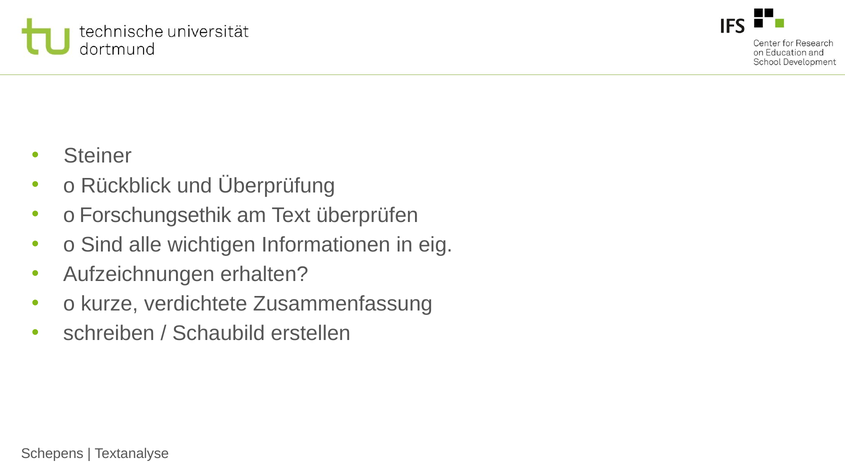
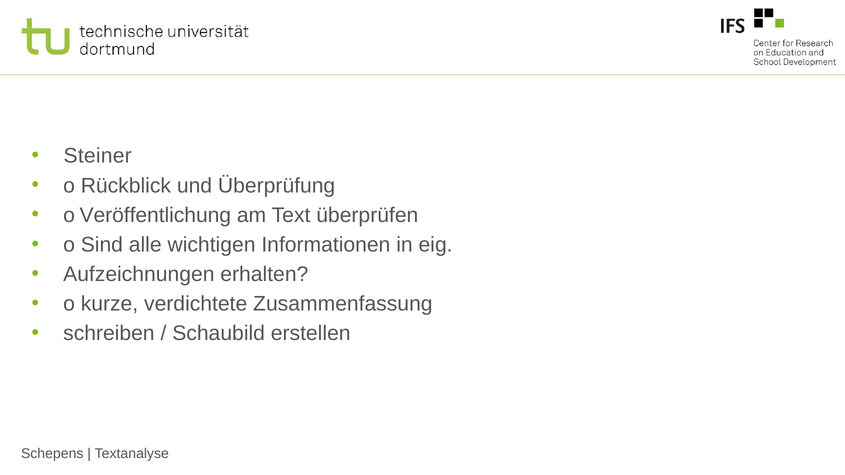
Forschungsethik: Forschungsethik -> Veröffentlichung
